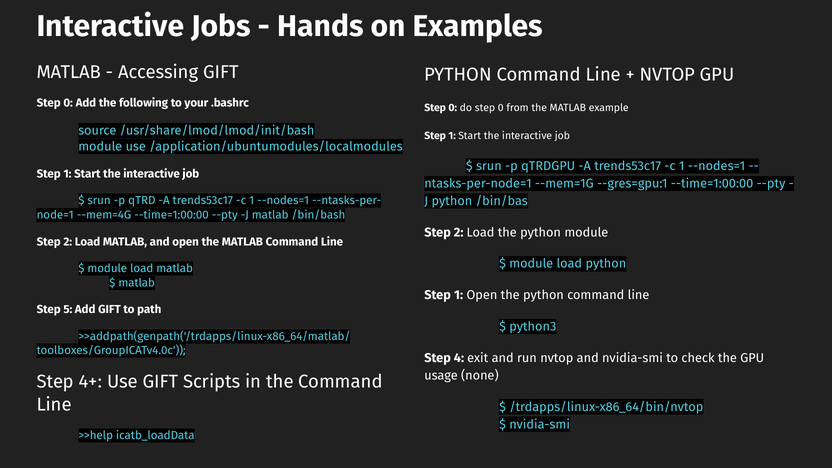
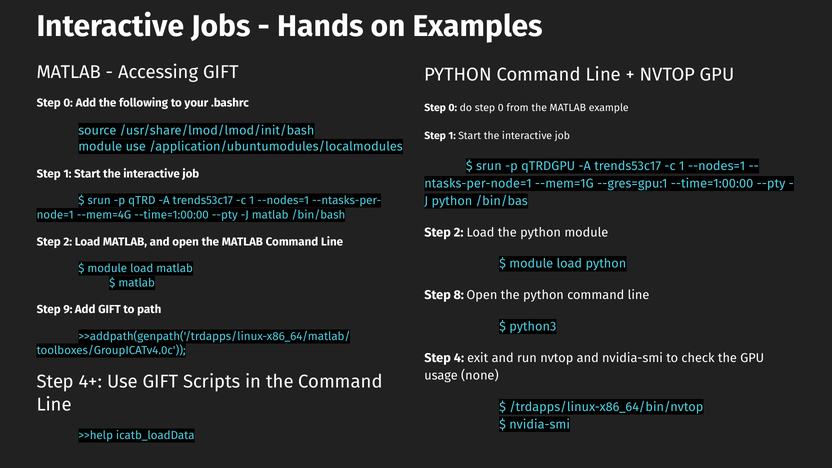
1 at (459, 295): 1 -> 8
5: 5 -> 9
